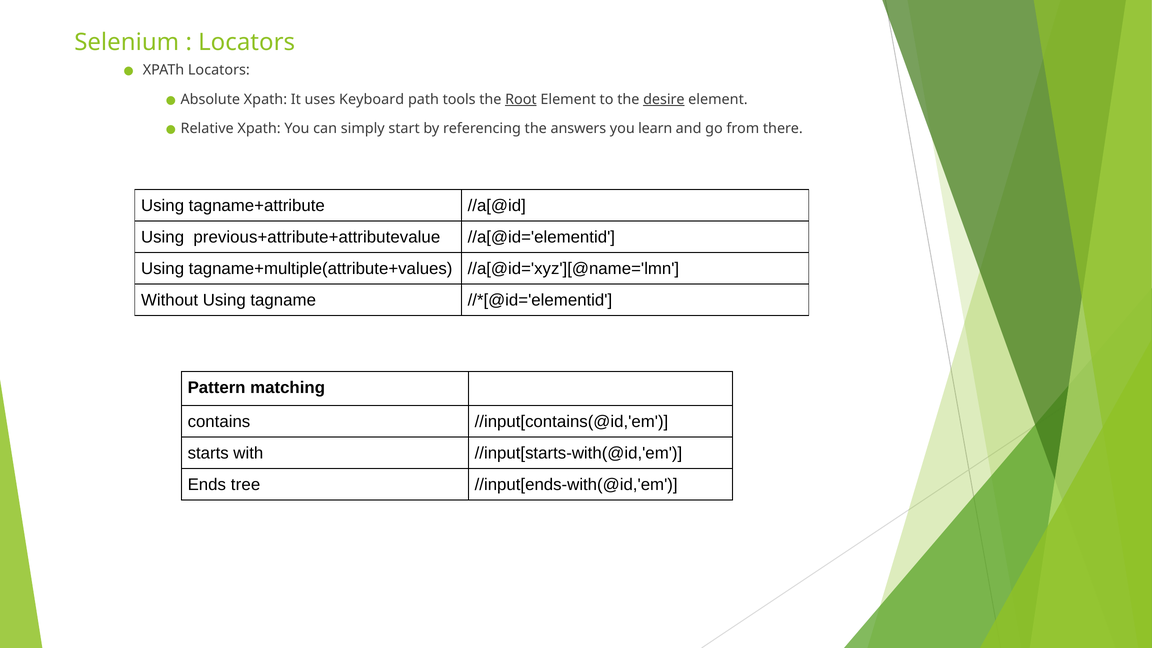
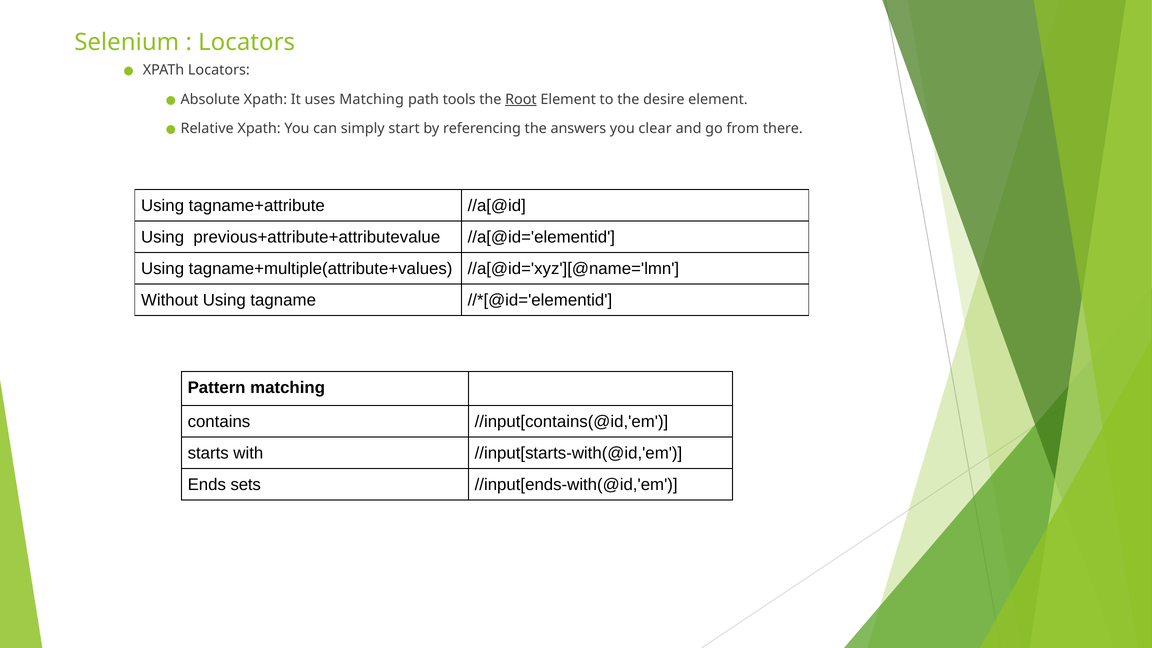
uses Keyboard: Keyboard -> Matching
desire underline: present -> none
learn: learn -> clear
tree: tree -> sets
